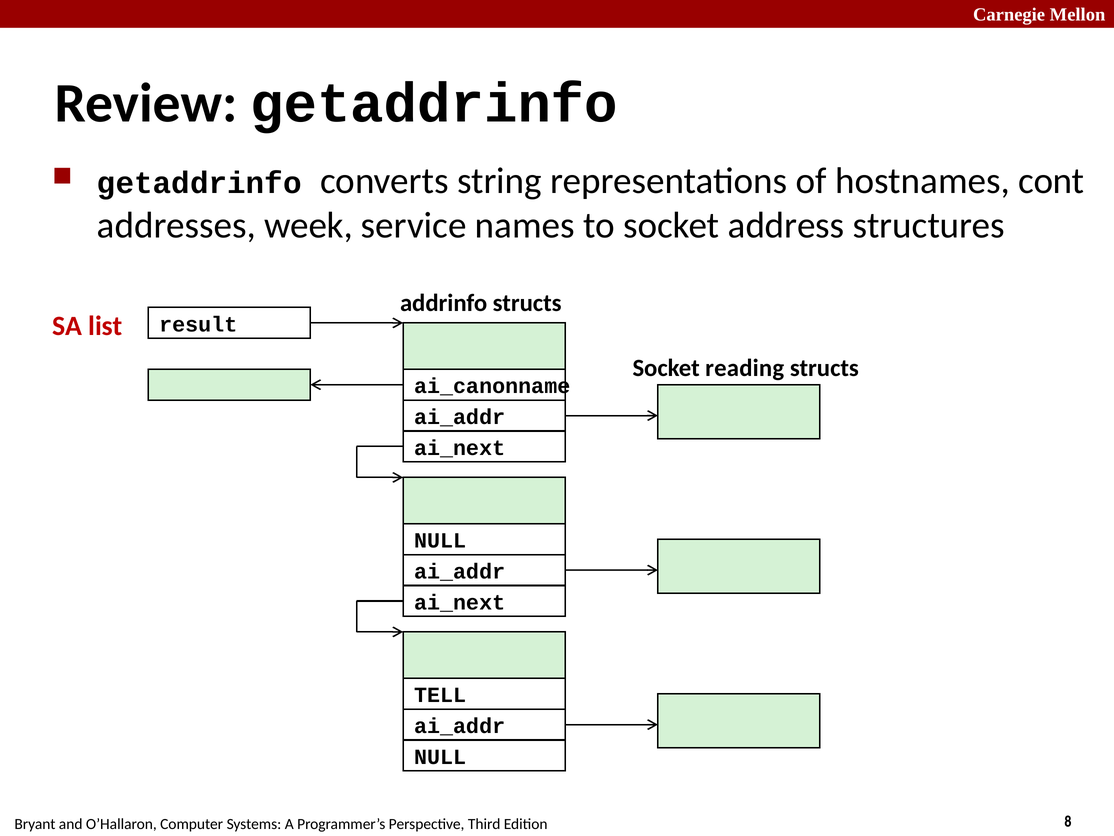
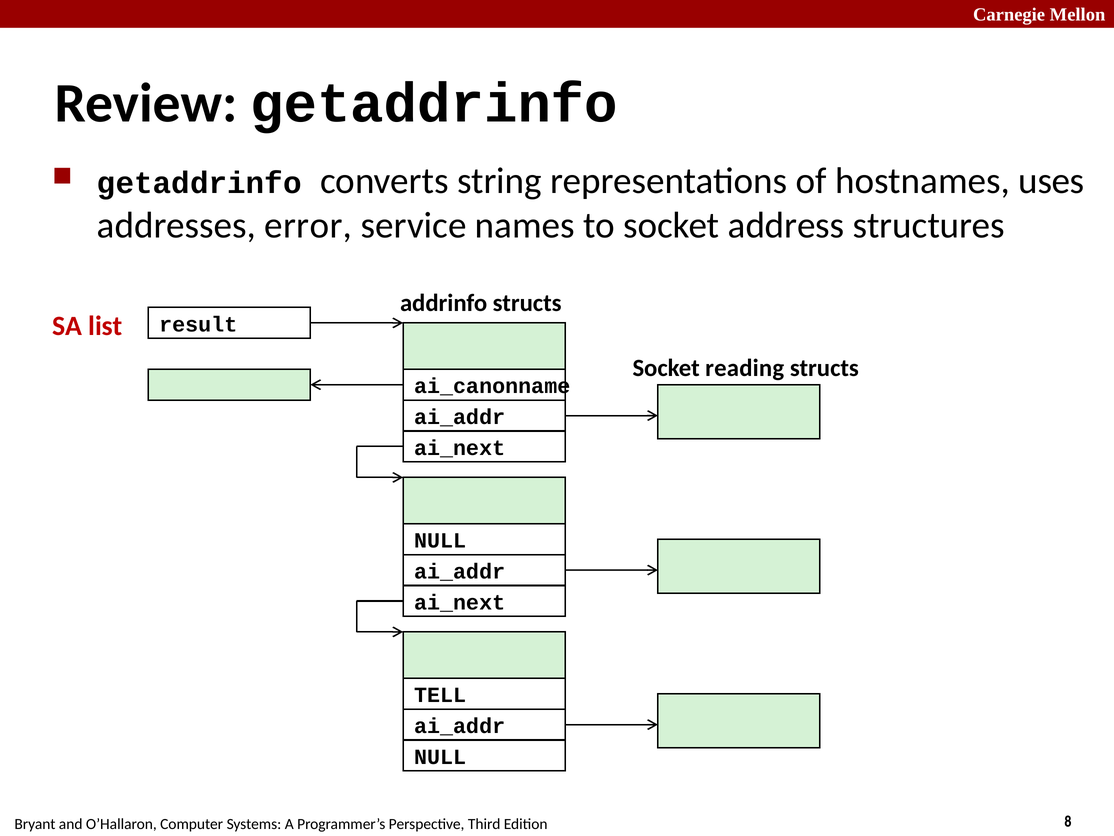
cont: cont -> uses
week: week -> error
